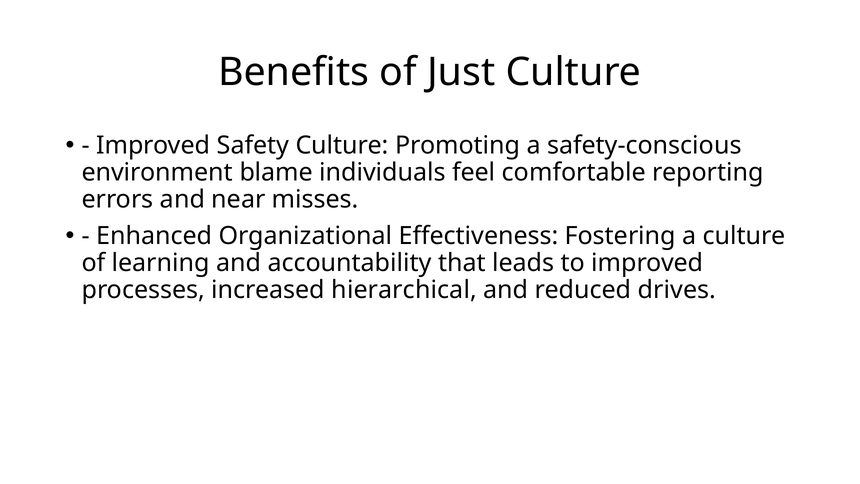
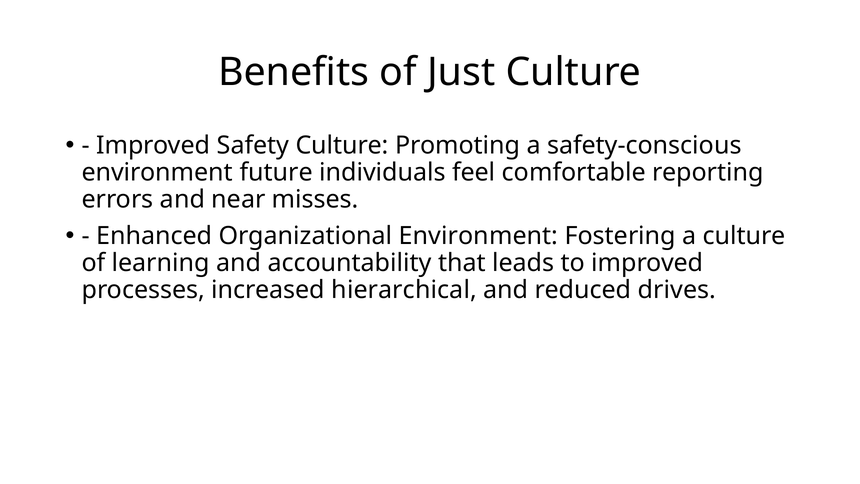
blame: blame -> future
Organizational Effectiveness: Effectiveness -> Environment
